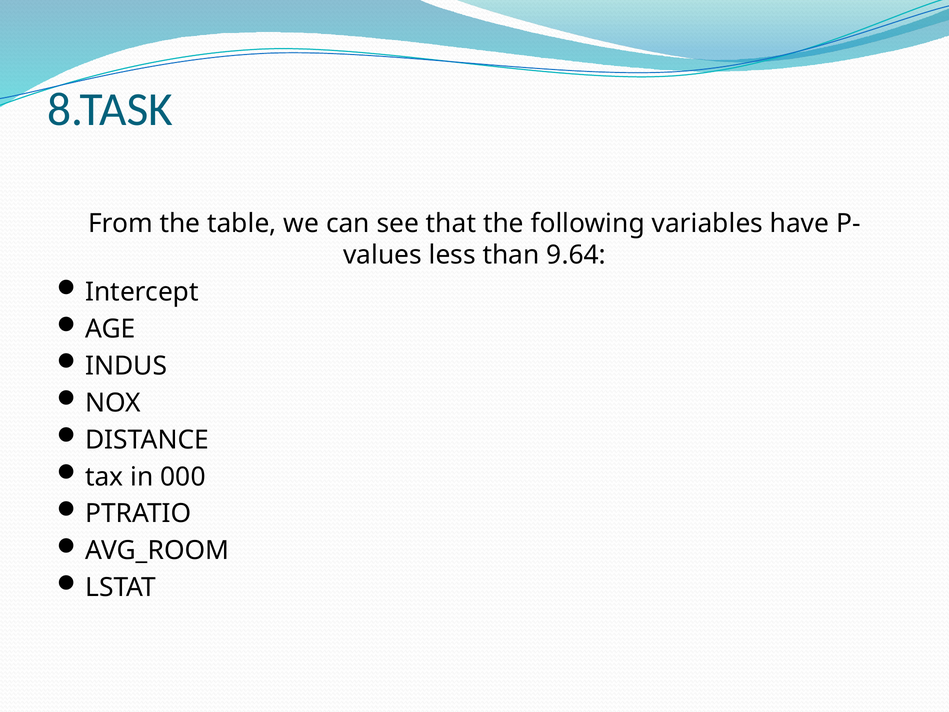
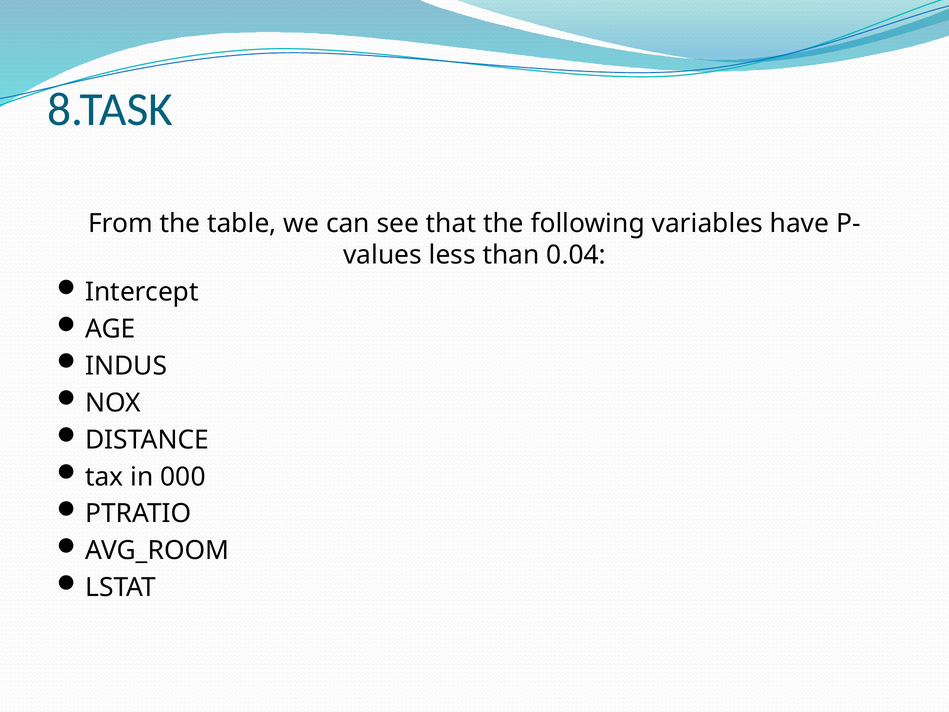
9.64: 9.64 -> 0.04
